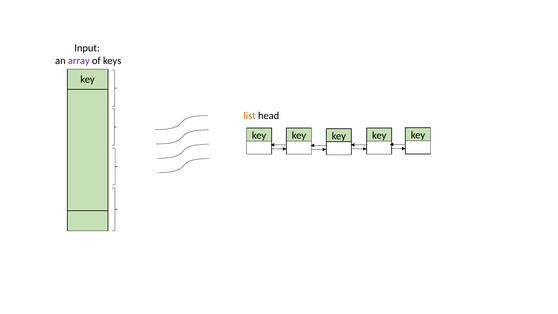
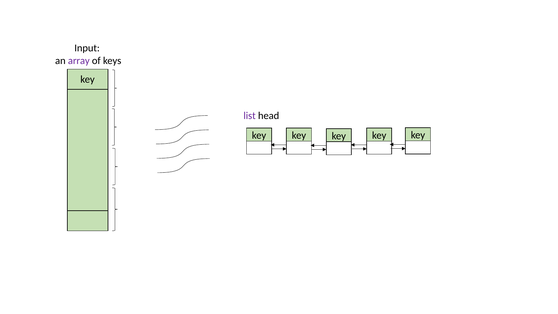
list colour: orange -> purple
